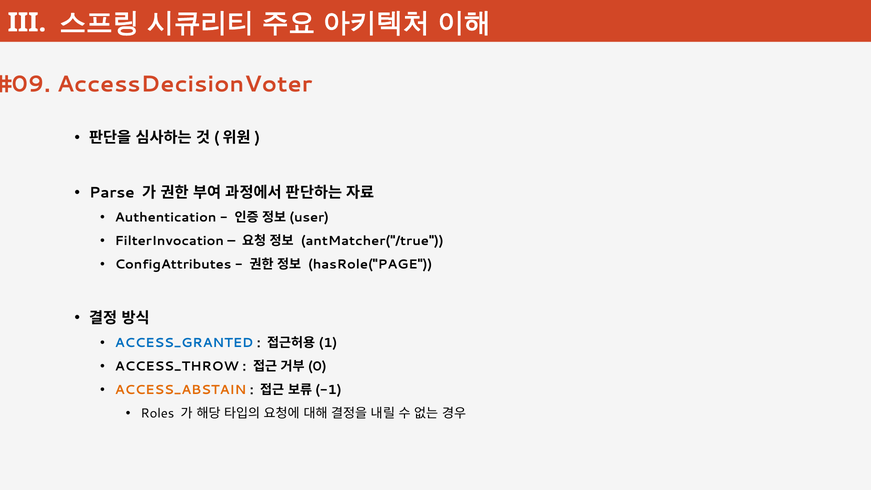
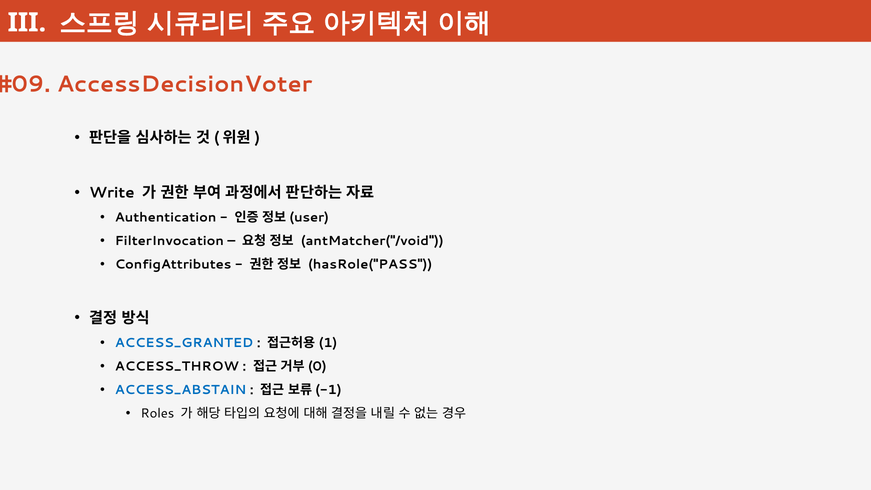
Parse: Parse -> Write
antMatcher("/true: antMatcher("/true -> antMatcher("/void
hasRole("PAGE: hasRole("PAGE -> hasRole("PASS
ACCESS_ABSTAIN colour: orange -> blue
